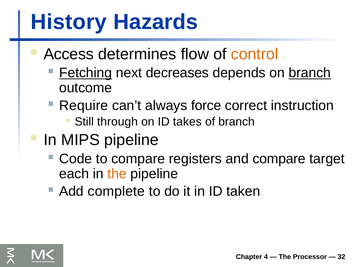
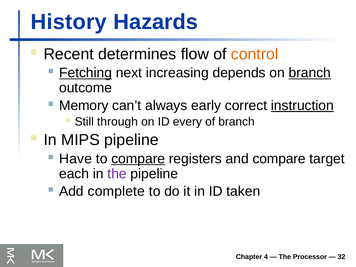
Access: Access -> Recent
decreases: decreases -> increasing
Require: Require -> Memory
force: force -> early
instruction underline: none -> present
takes: takes -> every
Code: Code -> Have
compare at (138, 159) underline: none -> present
the at (117, 174) colour: orange -> purple
